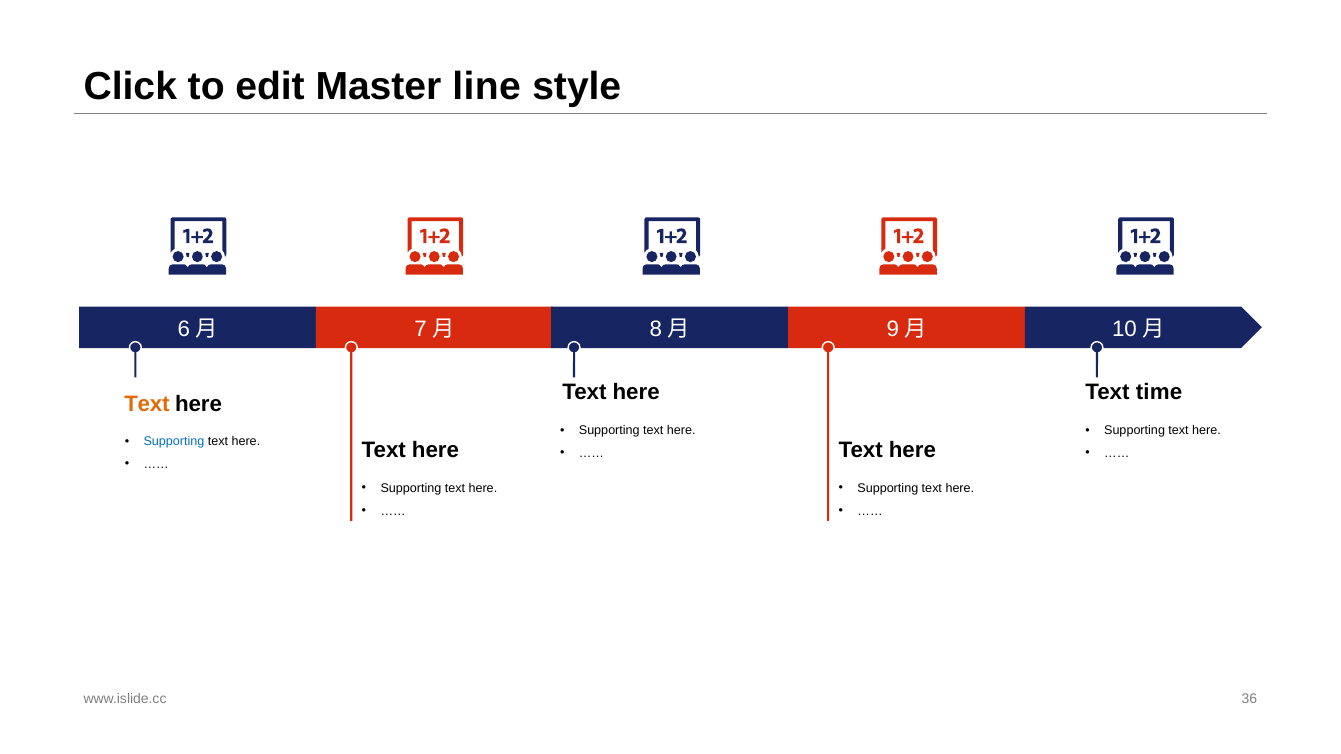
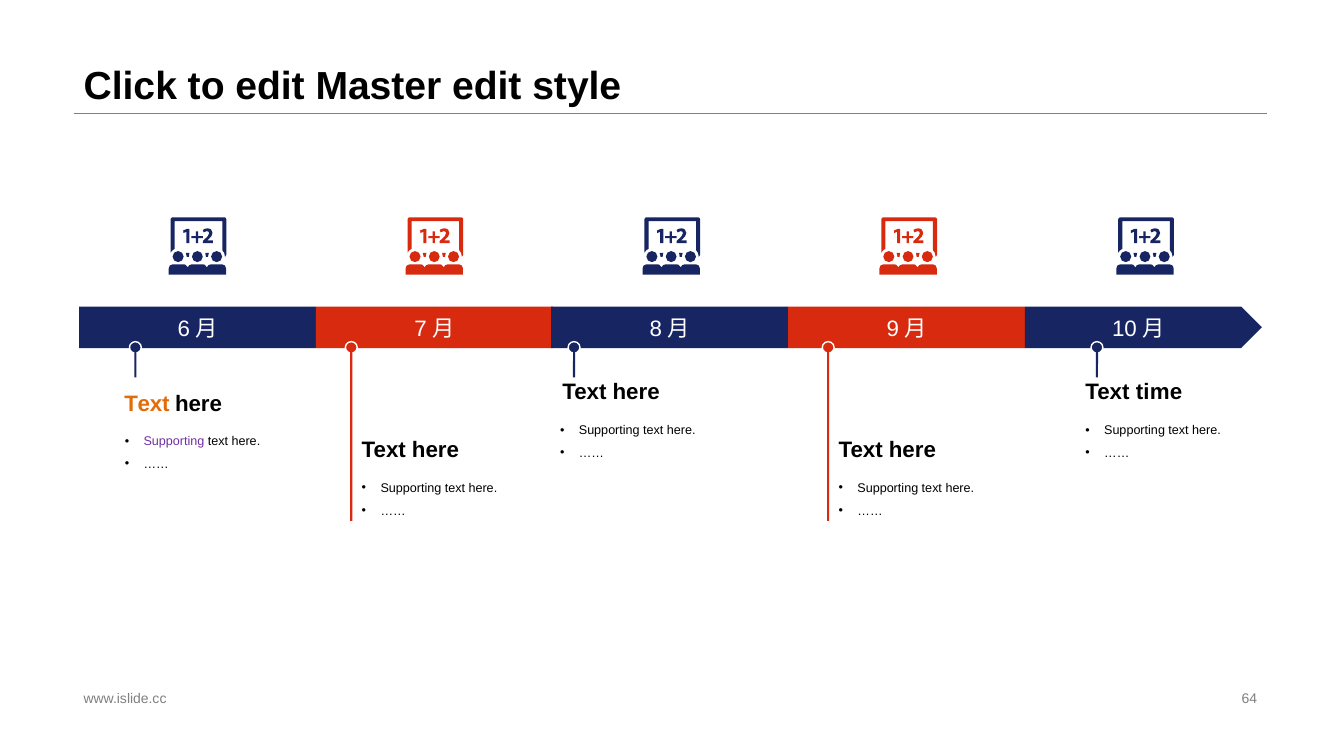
Master line: line -> edit
Supporting at (174, 442) colour: blue -> purple
36: 36 -> 64
